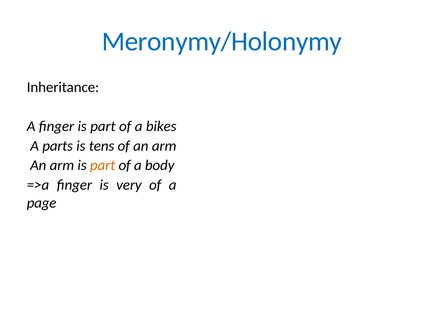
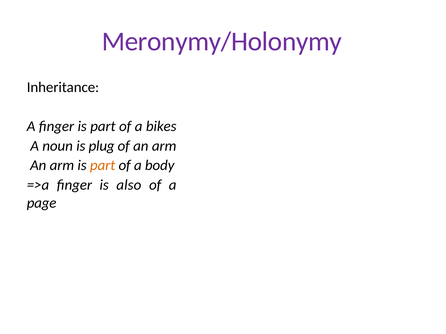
Meronymy/Holonymy colour: blue -> purple
parts: parts -> noun
tens: tens -> plug
very: very -> also
